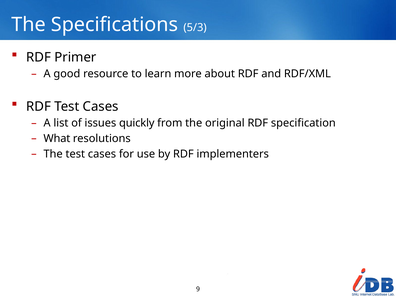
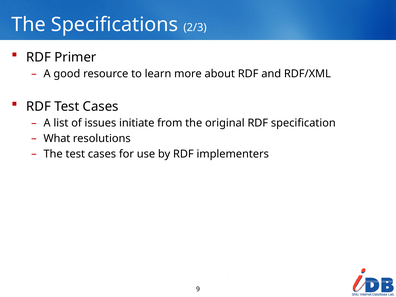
5/3: 5/3 -> 2/3
quickly: quickly -> initiate
